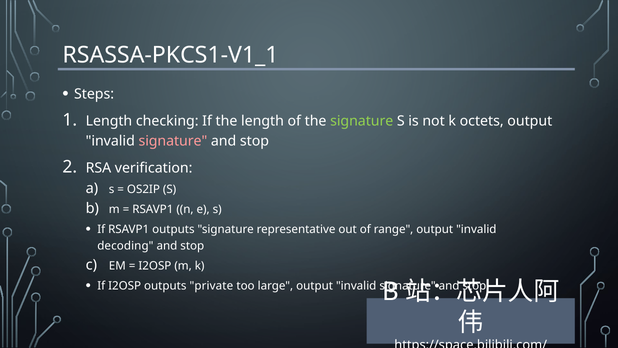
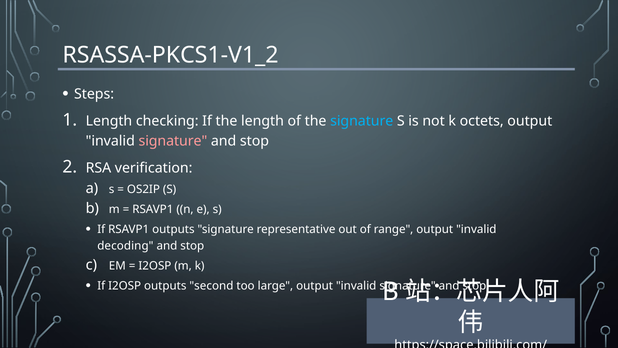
RSASSA-PKCS1-V1_1: RSASSA-PKCS1-V1_1 -> RSASSA-PKCS1-V1_2
signature at (362, 121) colour: light green -> light blue
private: private -> second
